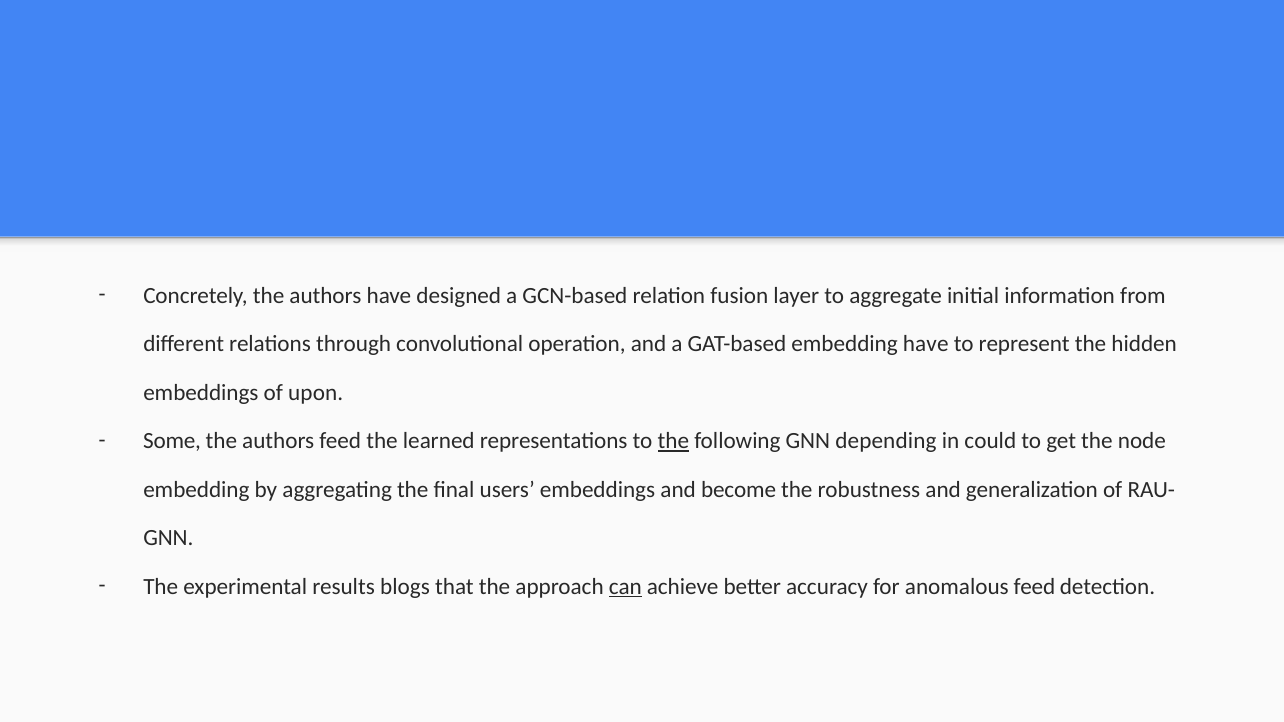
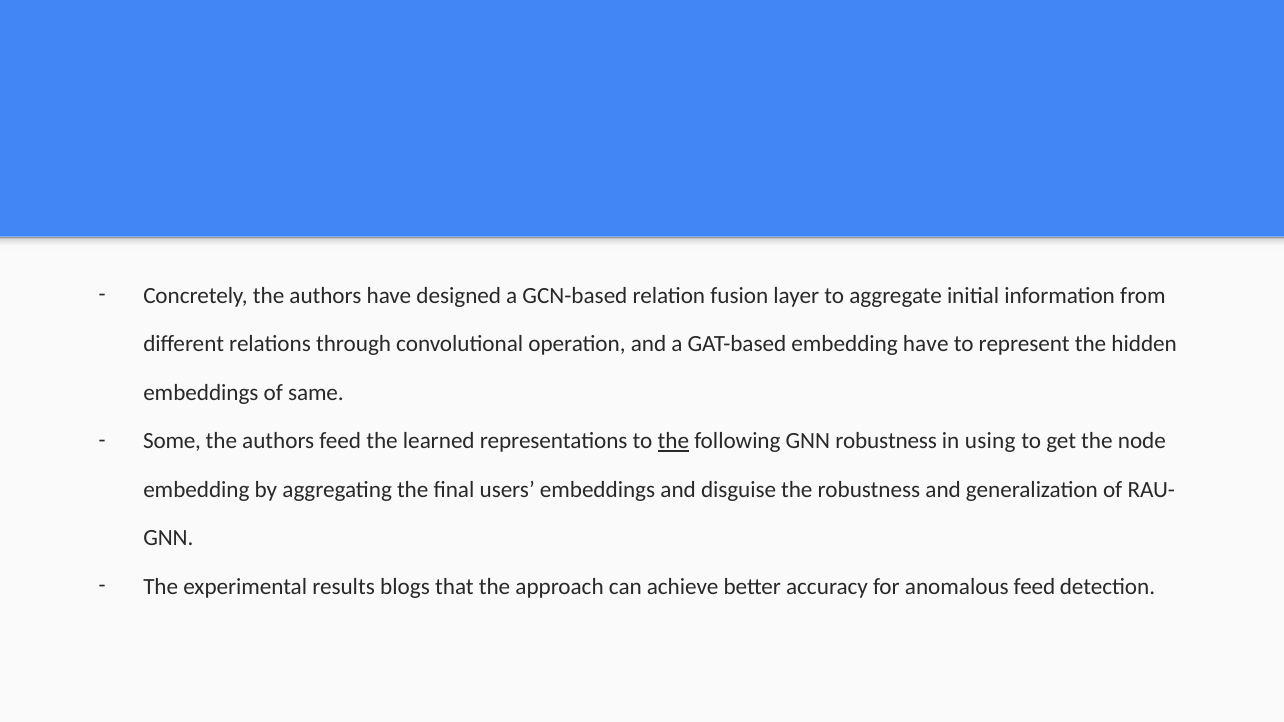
upon: upon -> same
GNN depending: depending -> robustness
could: could -> using
become: become -> disguise
can underline: present -> none
